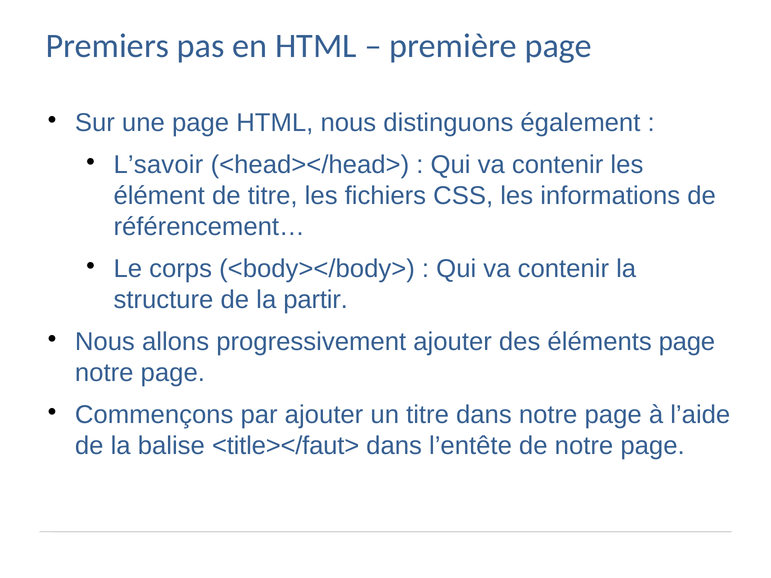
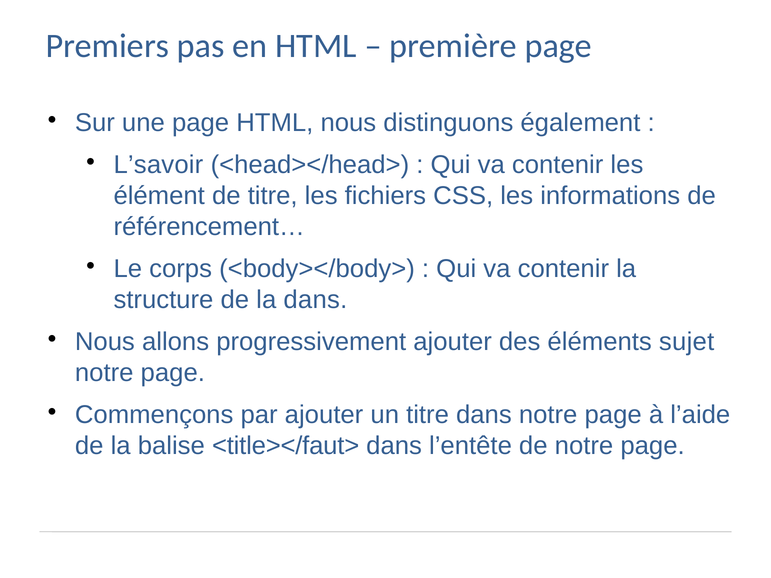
la partir: partir -> dans
éléments page: page -> sujet
